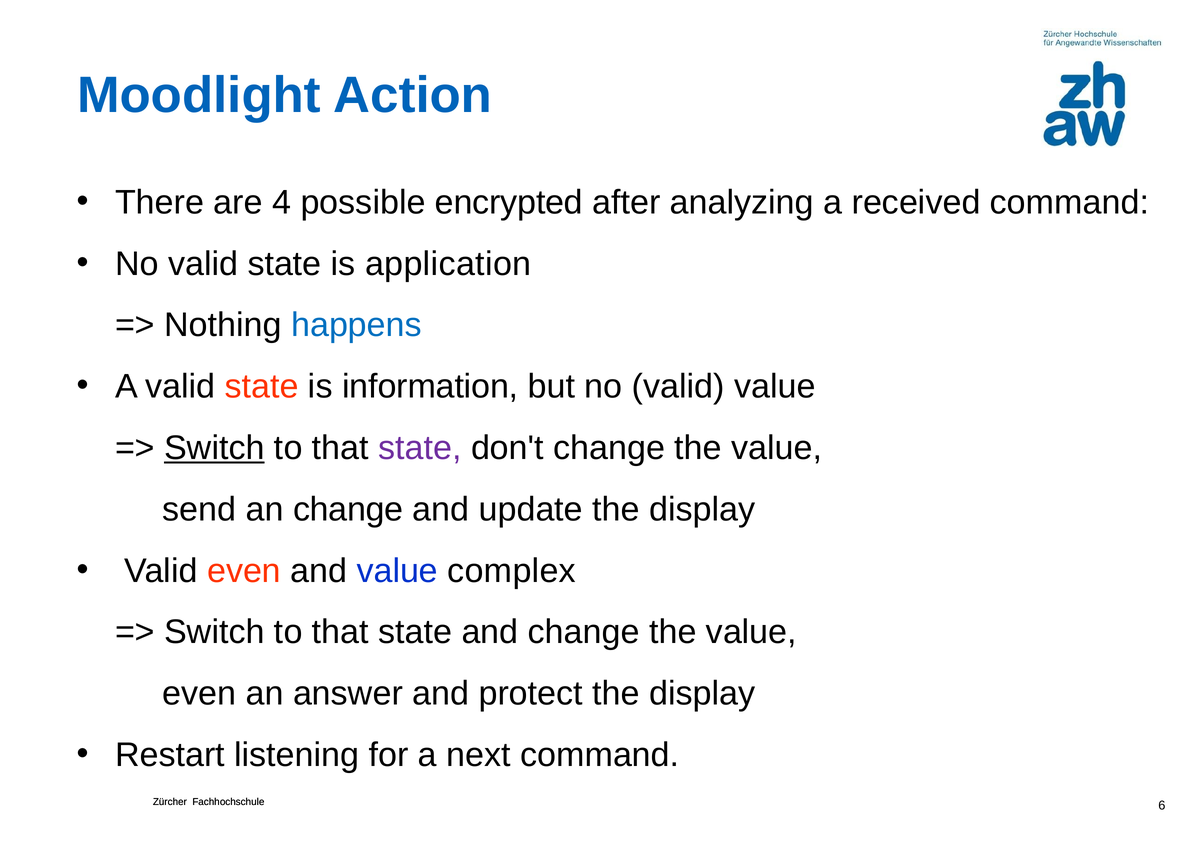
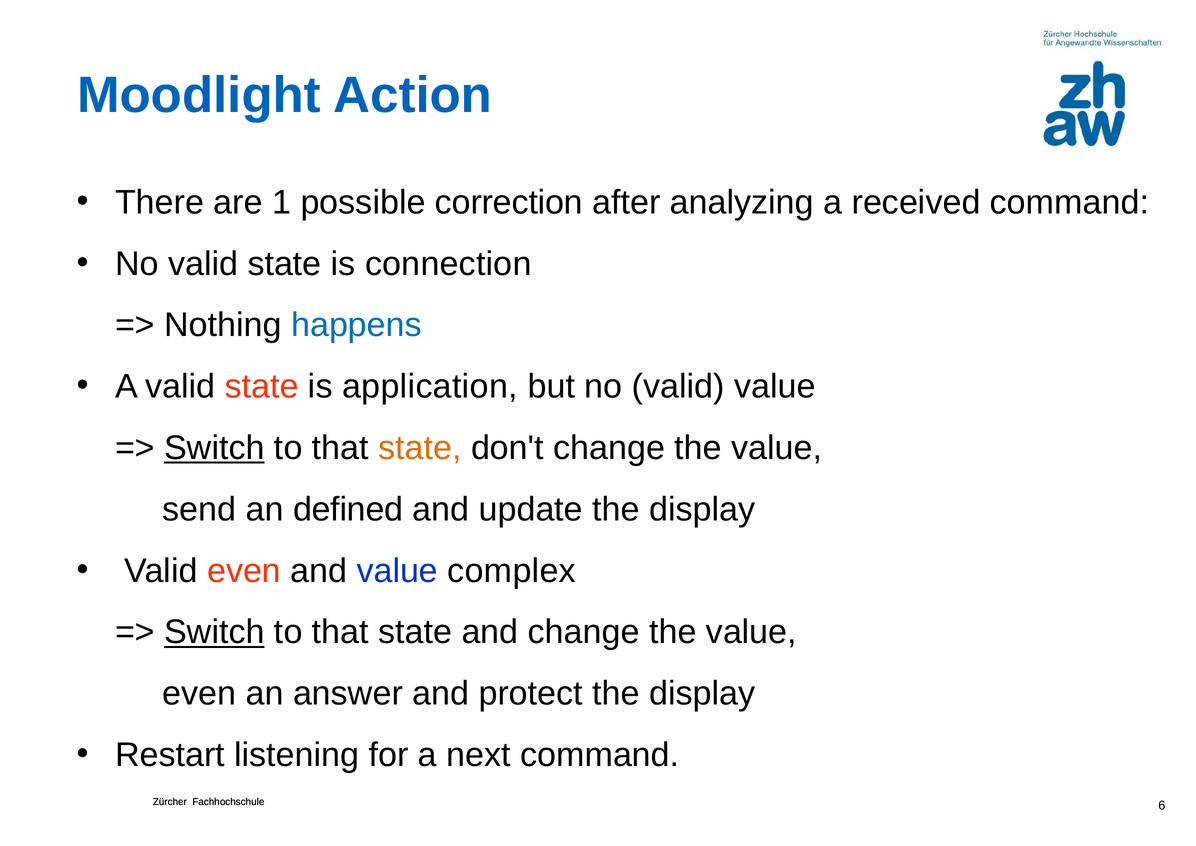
4: 4 -> 1
encrypted: encrypted -> correction
application: application -> connection
information: information -> application
state at (420, 448) colour: purple -> orange
an change: change -> defined
Switch at (214, 632) underline: none -> present
